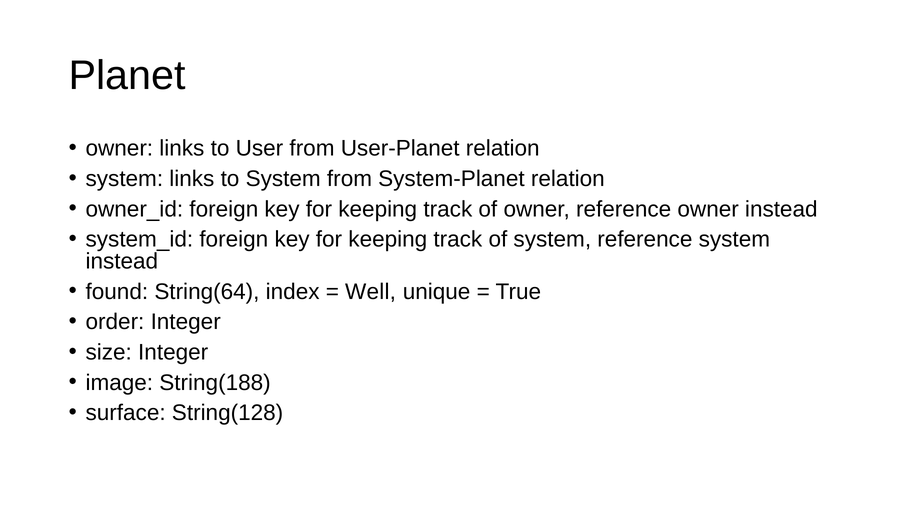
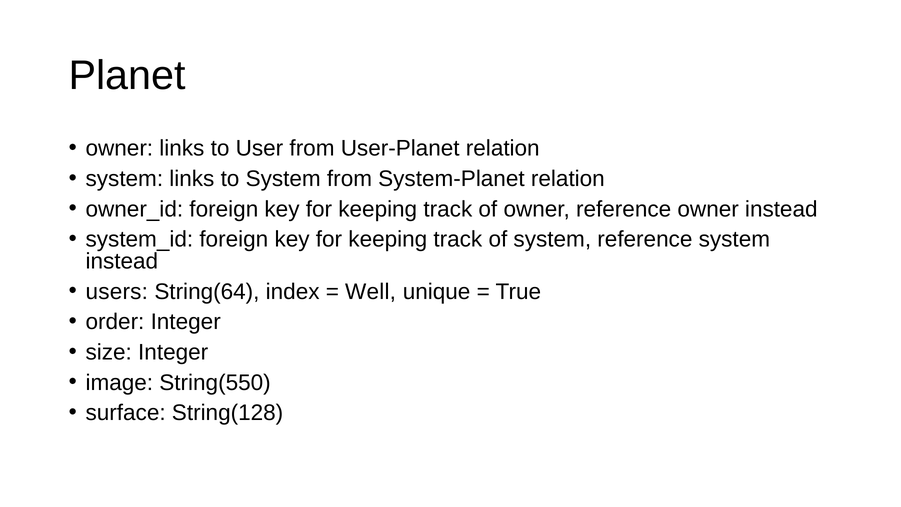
found: found -> users
String(188: String(188 -> String(550
